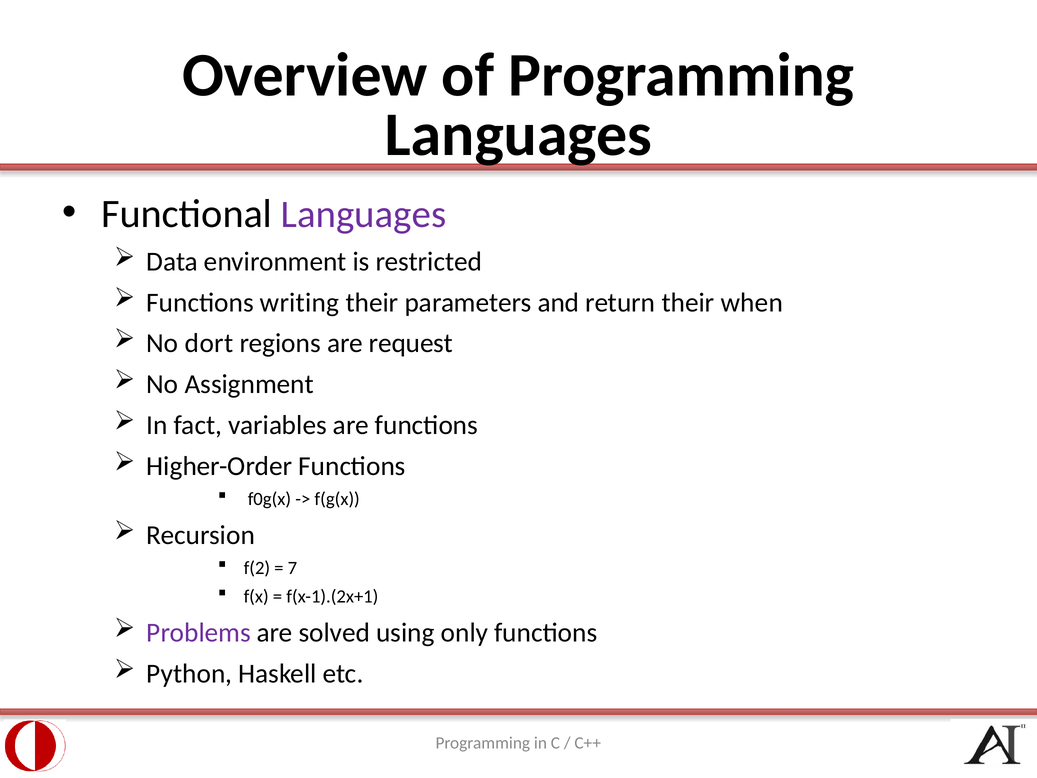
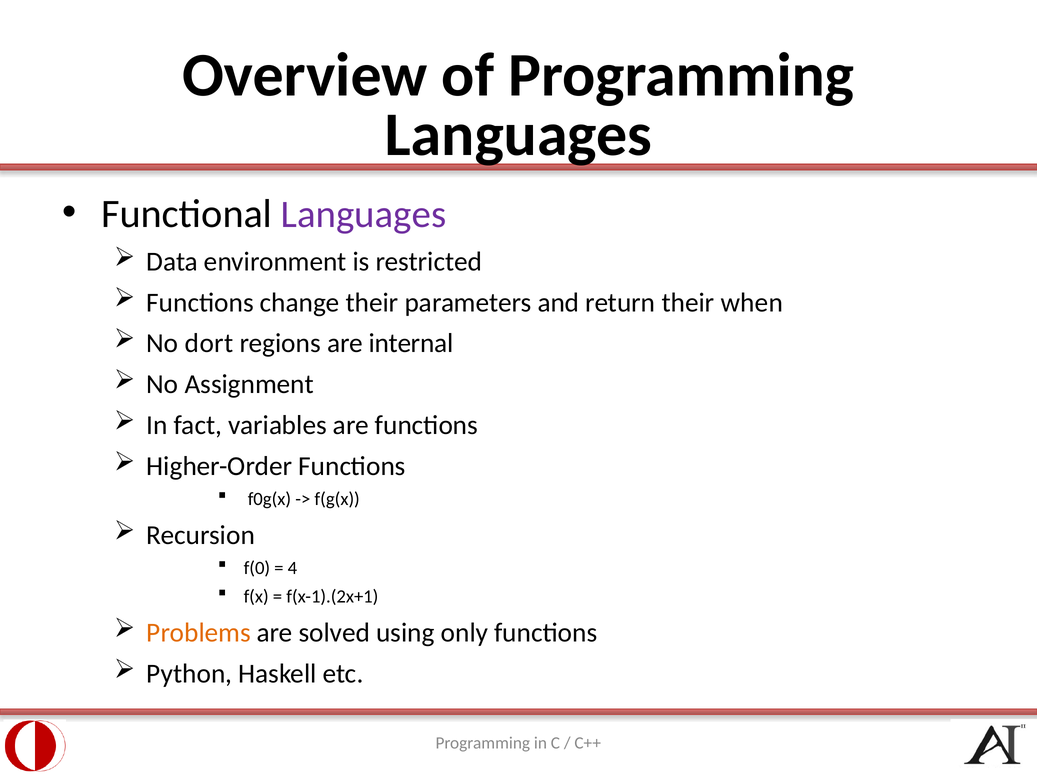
writing: writing -> change
request: request -> internal
f(2: f(2 -> f(0
7: 7 -> 4
Problems colour: purple -> orange
